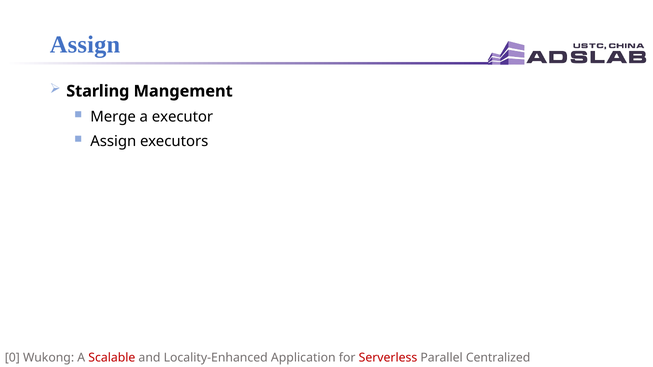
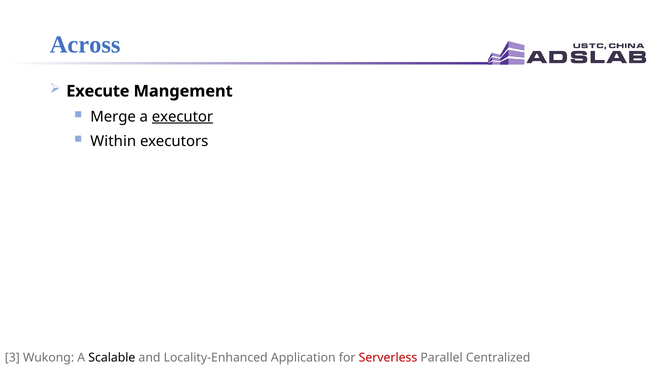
Assign at (85, 45): Assign -> Across
Starling: Starling -> Execute
executor underline: none -> present
Assign at (113, 141): Assign -> Within
0: 0 -> 3
Scalable colour: red -> black
